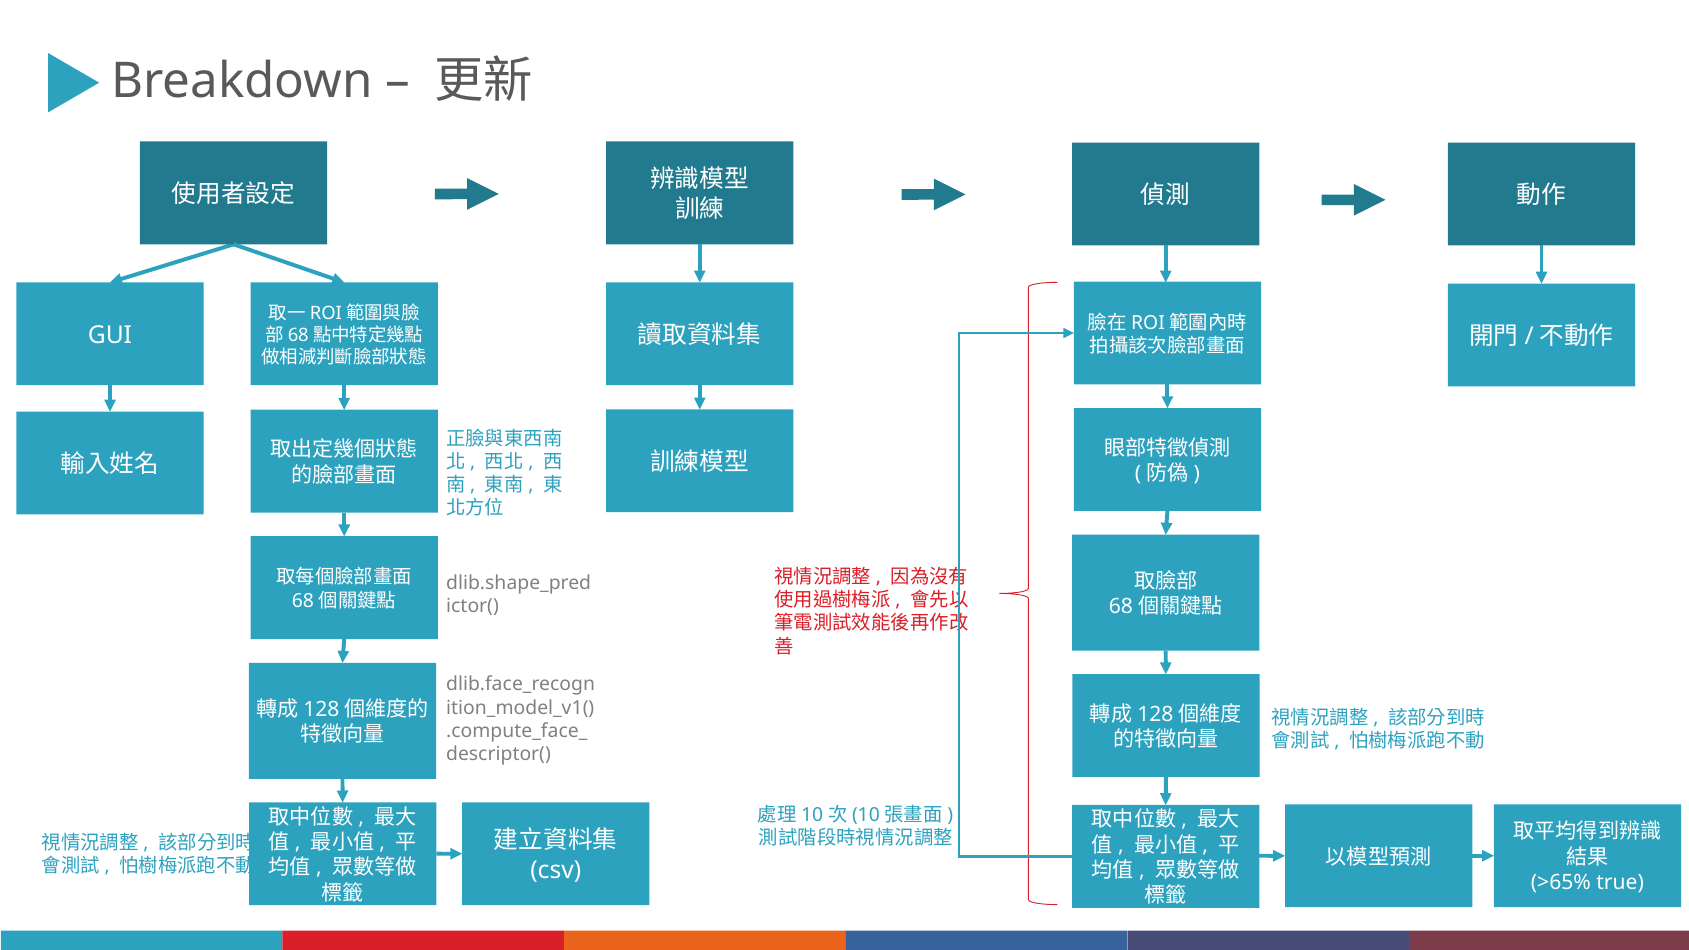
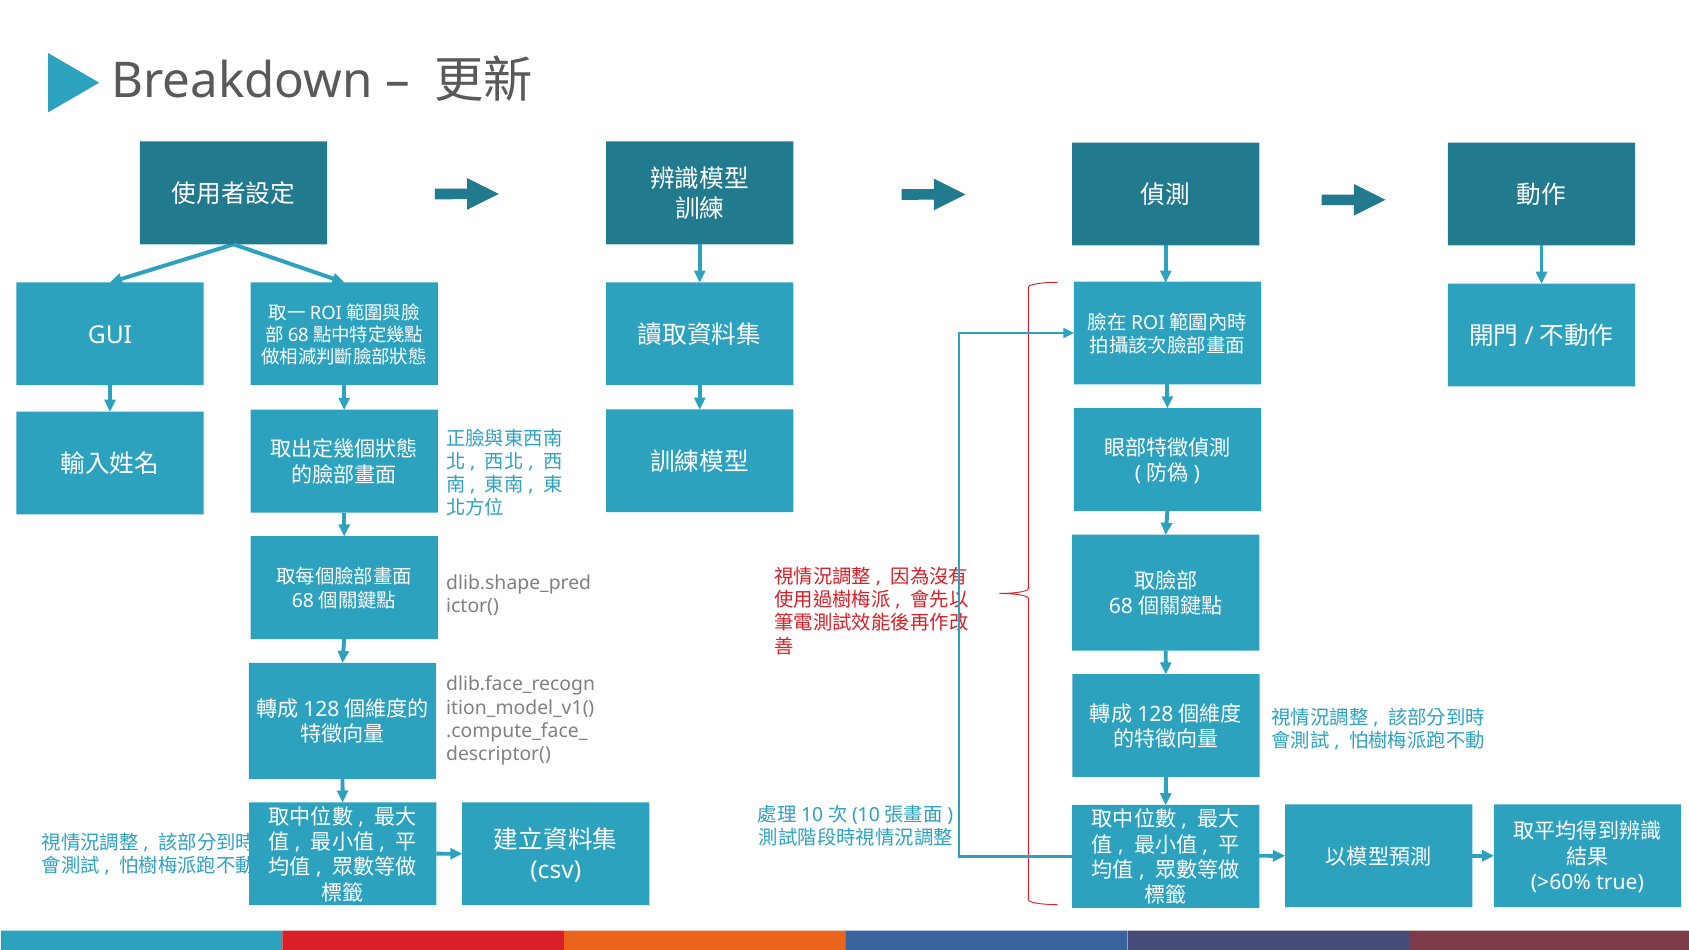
>65%: >65% -> >60%
